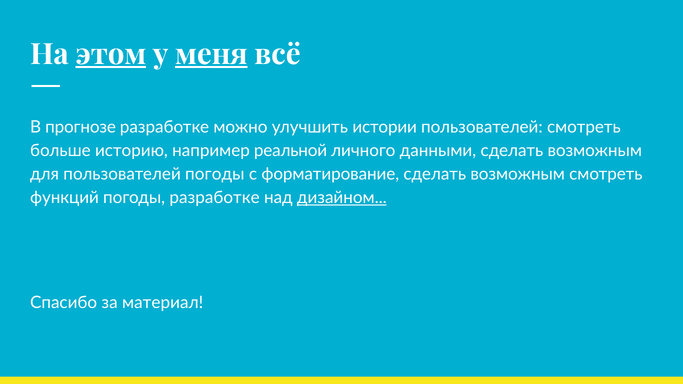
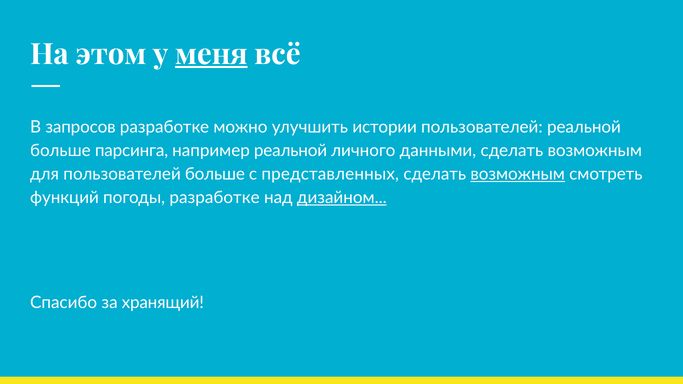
этом underline: present -> none
прогнозе: прогнозе -> запросов
пользователей смотреть: смотреть -> реальной
историю: историю -> парсинга
пользователей погоды: погоды -> больше
форматирование: форматирование -> представленных
возможным at (518, 174) underline: none -> present
материал: материал -> хранящий
